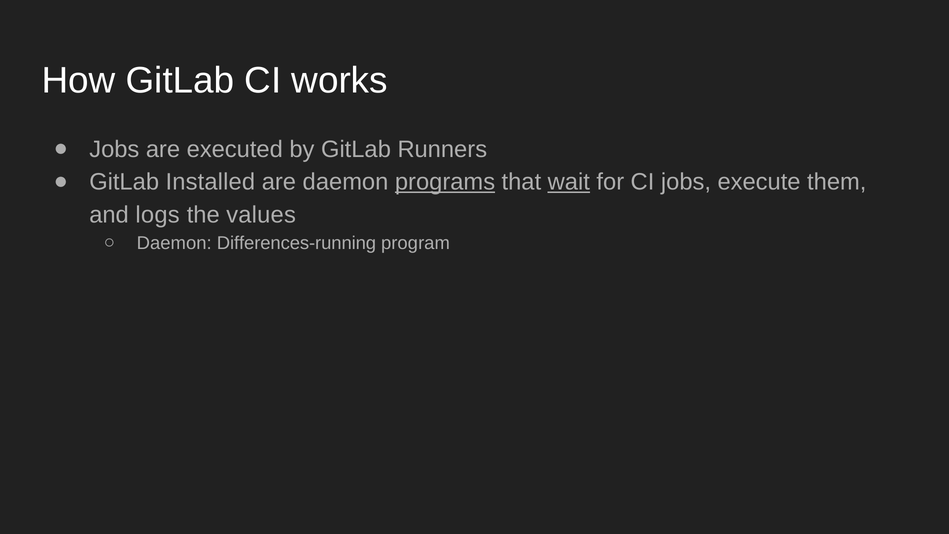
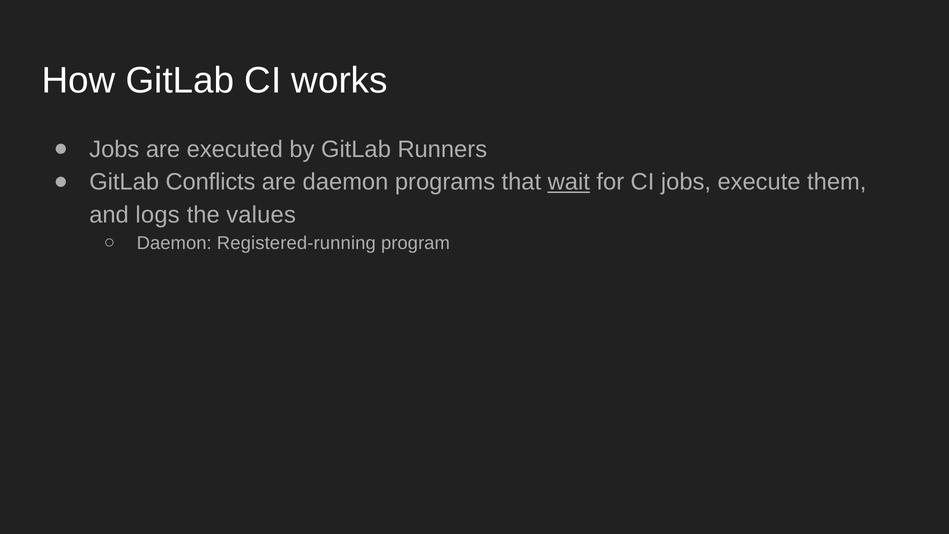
Installed: Installed -> Conflicts
programs underline: present -> none
Differences-running: Differences-running -> Registered-running
